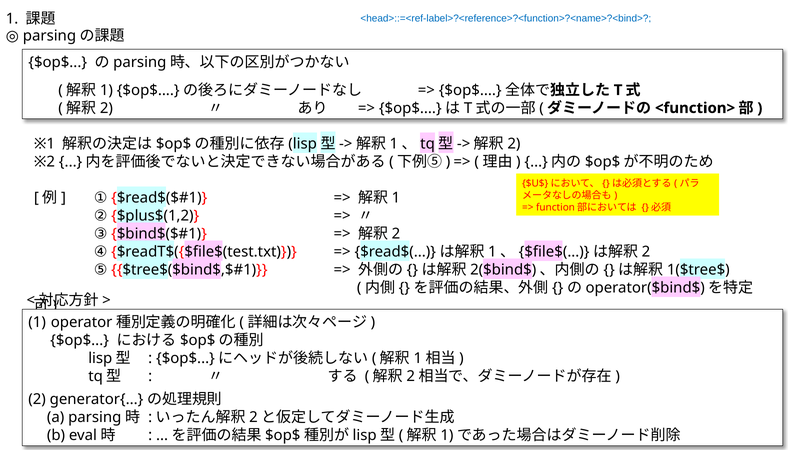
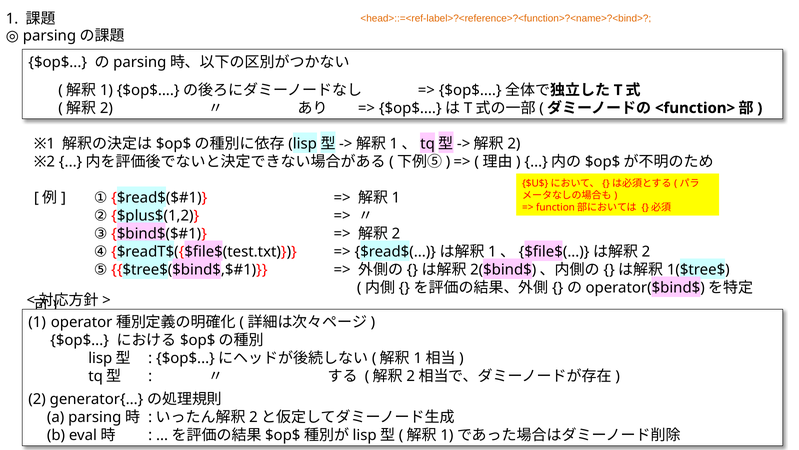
<head>::=<ref-label>?<reference>?<function>?<name>?<bind> colour: blue -> orange
